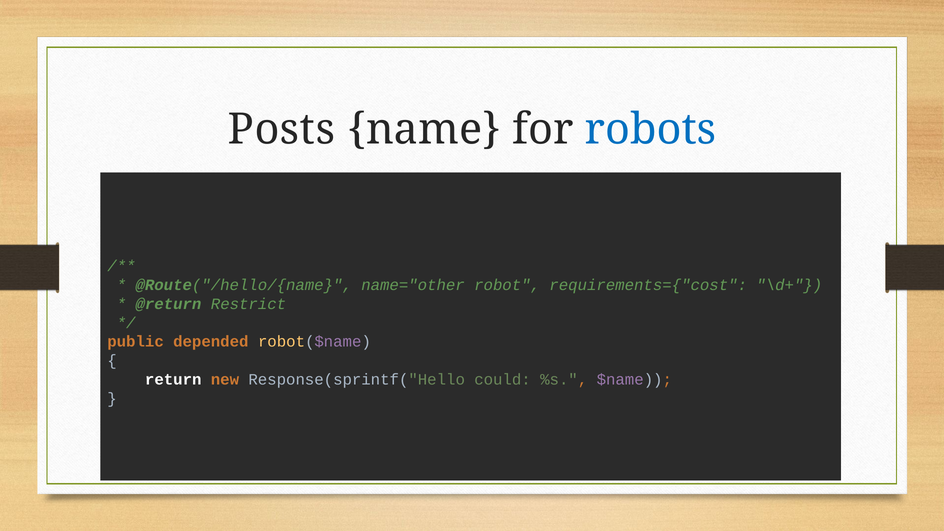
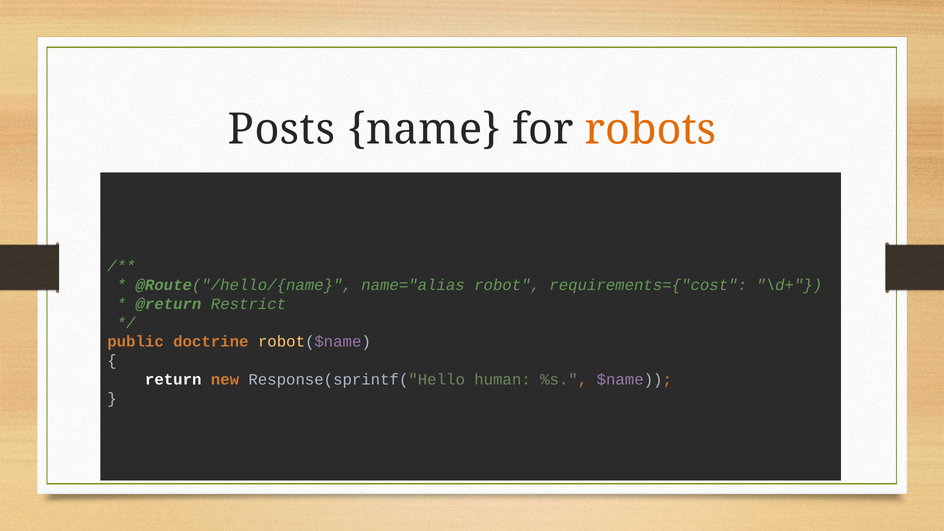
robots colour: blue -> orange
name="other: name="other -> name="alias
depended: depended -> doctrine
could: could -> human
